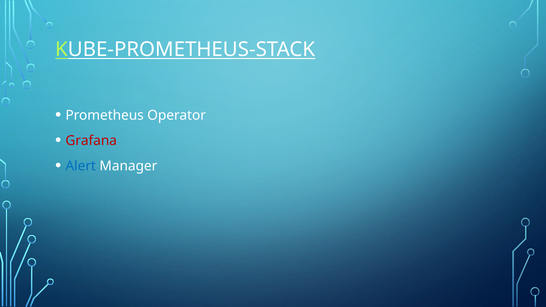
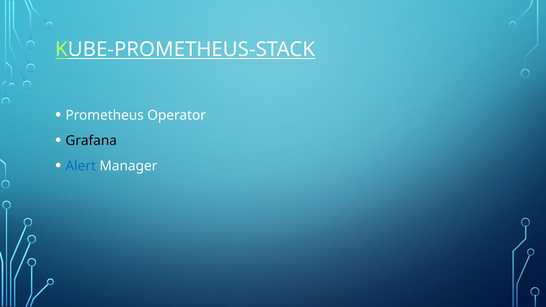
Grafana colour: red -> black
